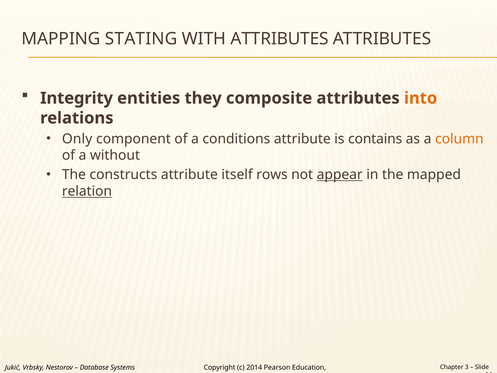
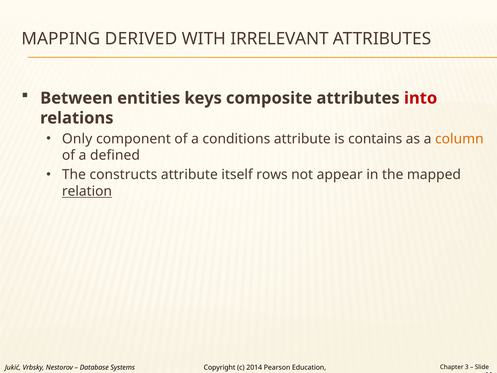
STATING: STATING -> DERIVED
WITH ATTRIBUTES: ATTRIBUTES -> IRRELEVANT
Integrity: Integrity -> Between
they: they -> keys
into colour: orange -> red
without: without -> defined
appear underline: present -> none
